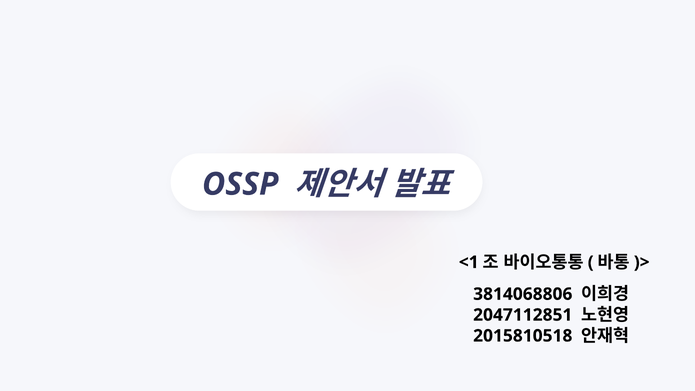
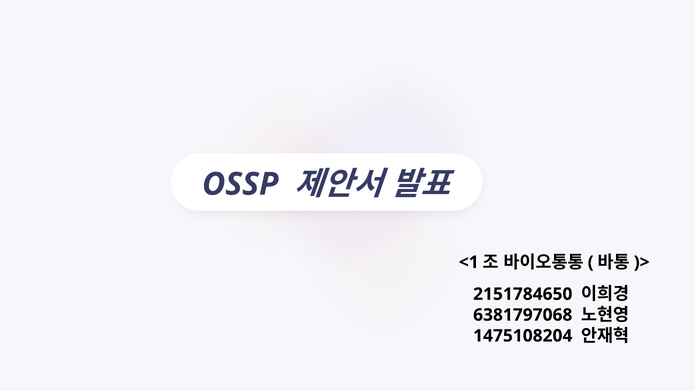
3814068806: 3814068806 -> 2151784650
2047112851: 2047112851 -> 6381797068
2015810518: 2015810518 -> 1475108204
